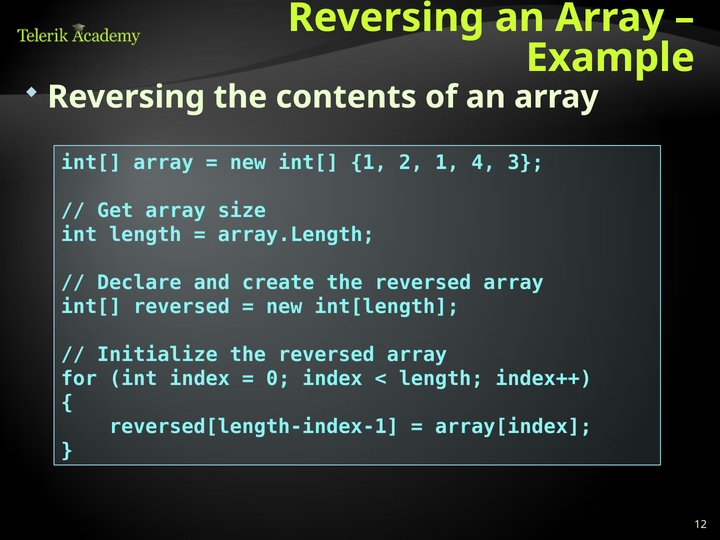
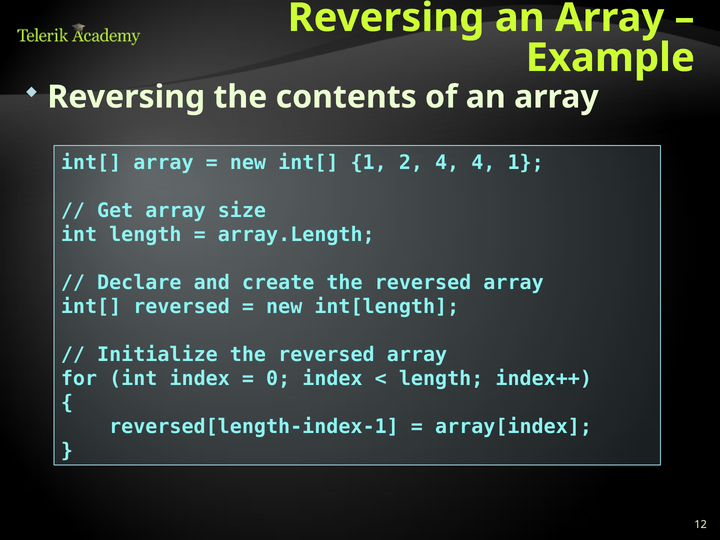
2 1: 1 -> 4
4 3: 3 -> 1
